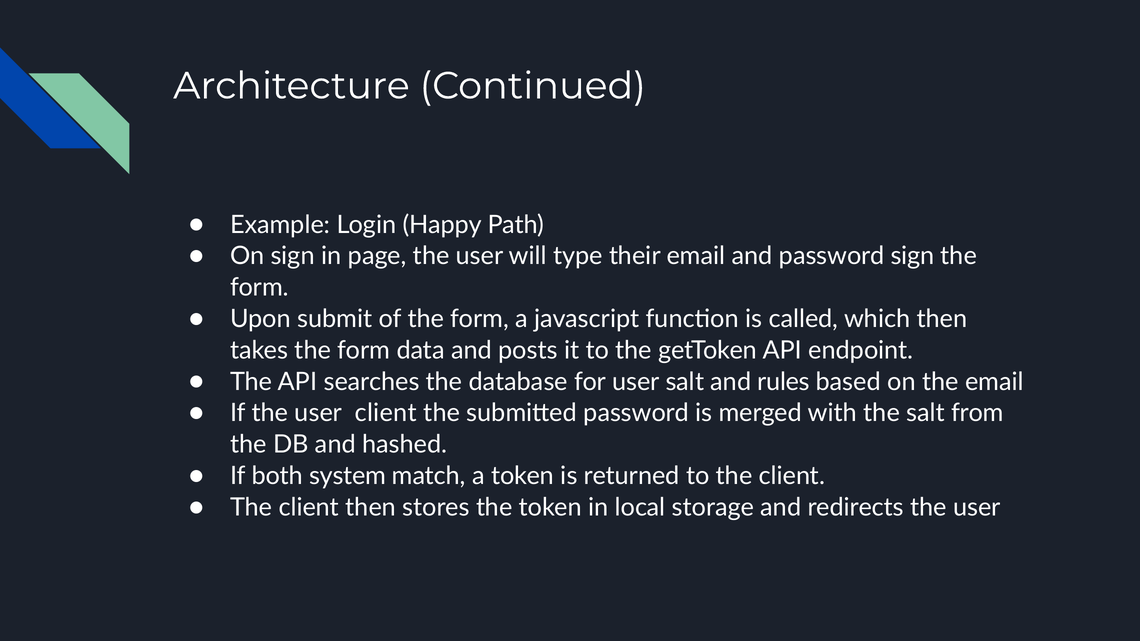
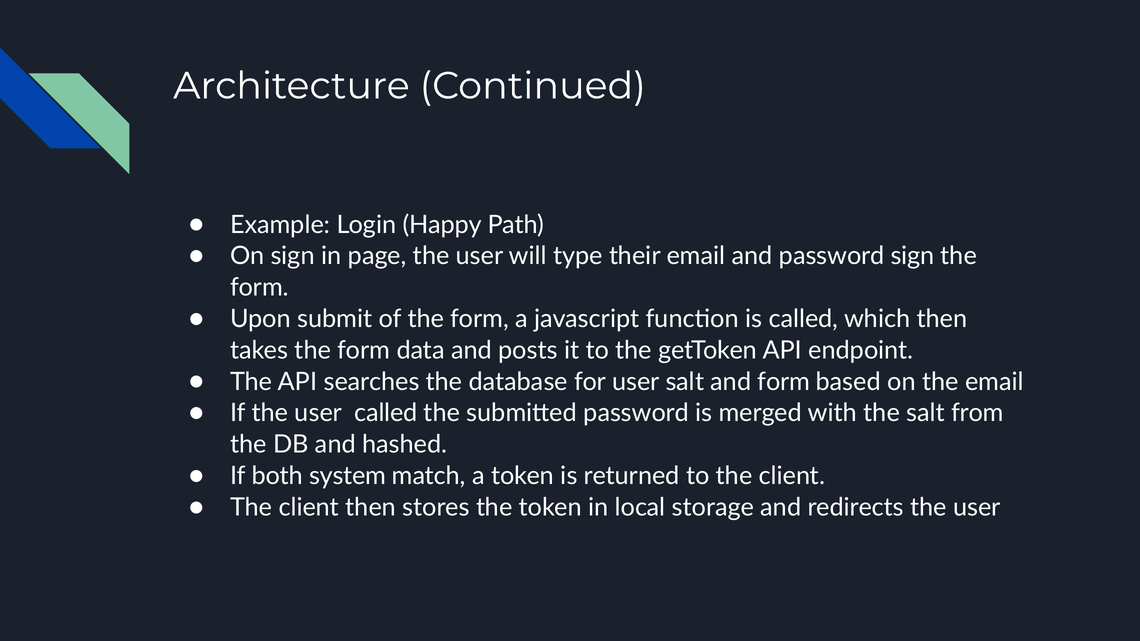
and rules: rules -> form
user client: client -> called
